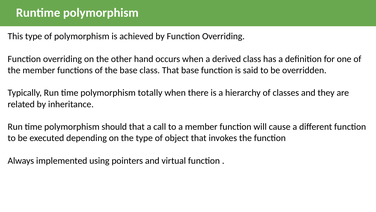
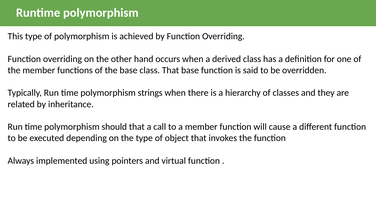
totally: totally -> strings
